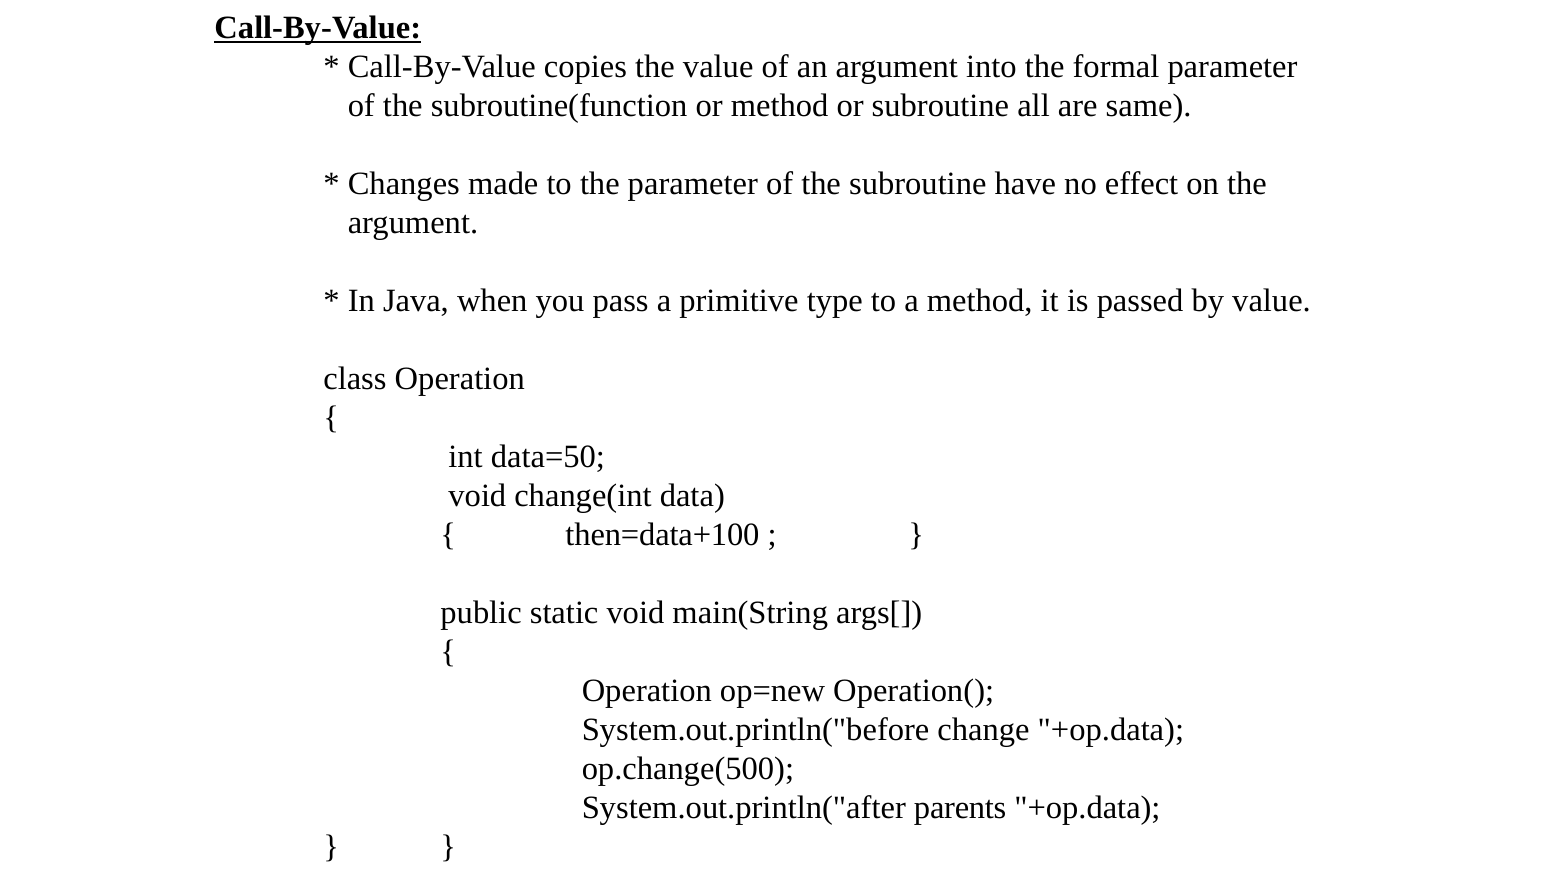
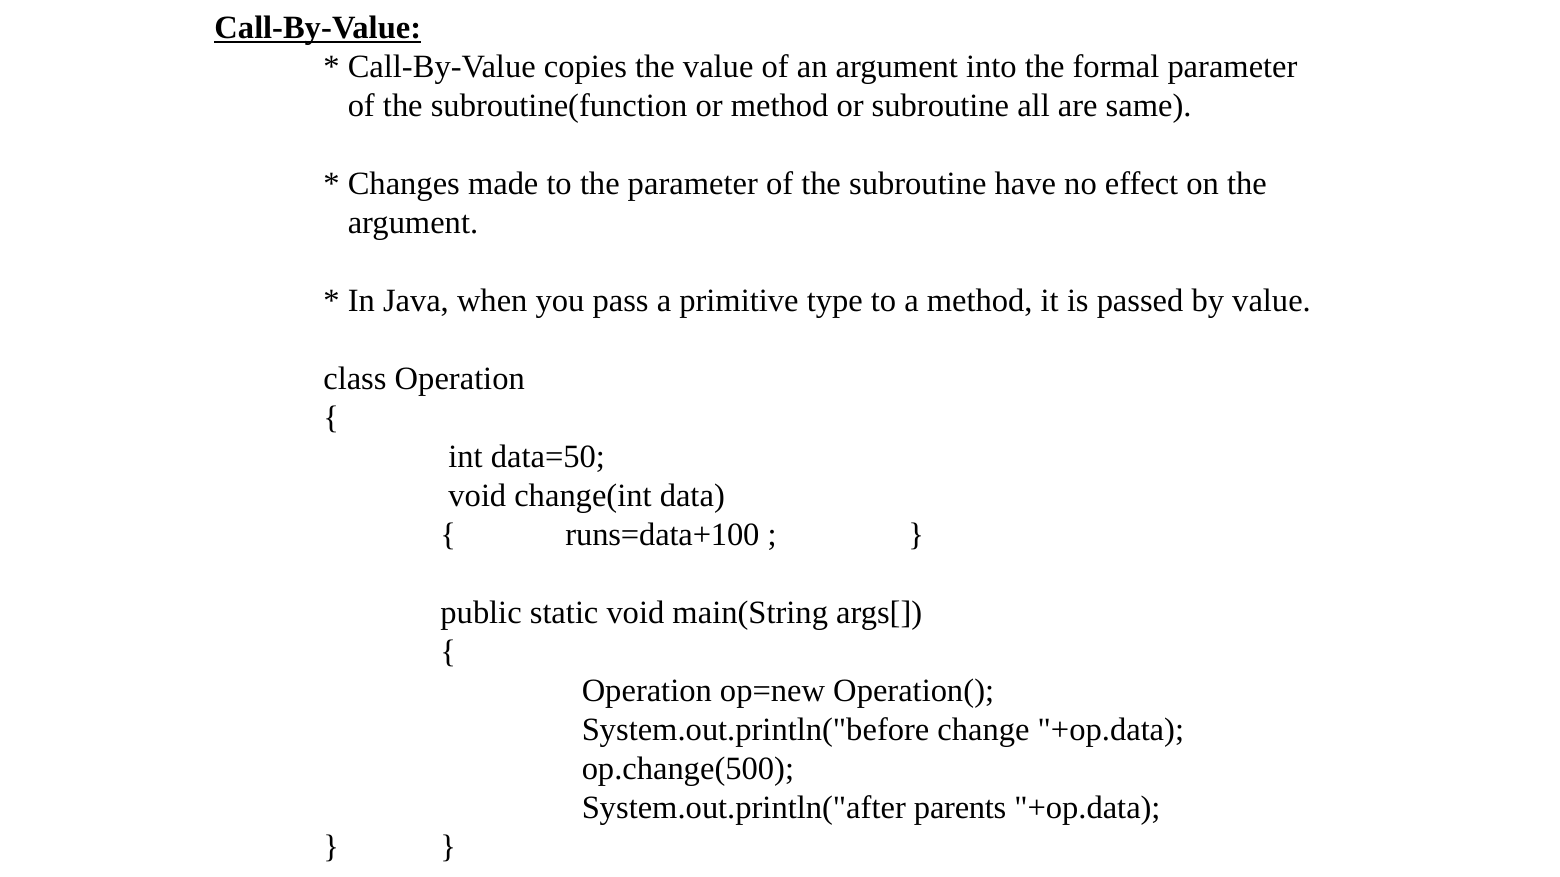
then=data+100: then=data+100 -> runs=data+100
